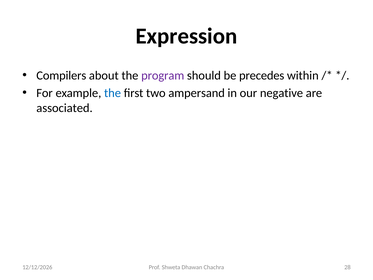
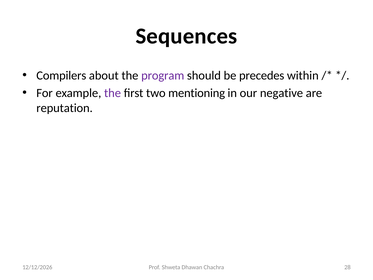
Expression: Expression -> Sequences
the at (113, 93) colour: blue -> purple
ampersand: ampersand -> mentioning
associated: associated -> reputation
